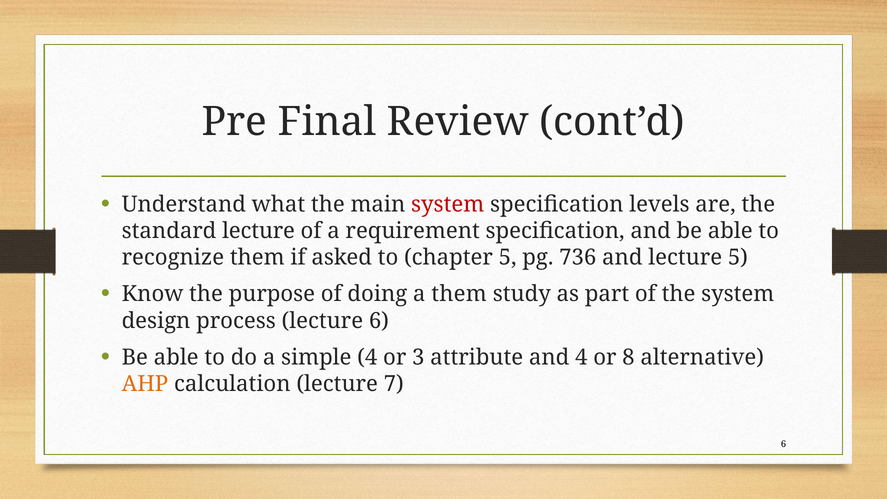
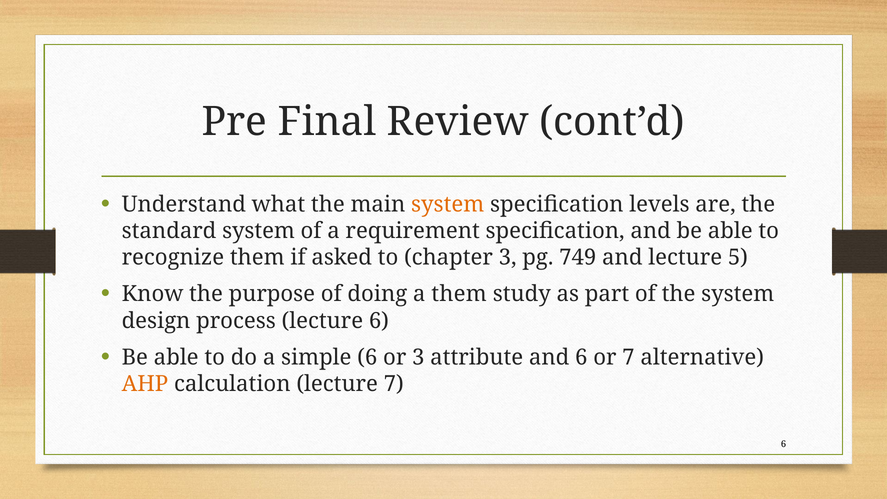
system at (448, 204) colour: red -> orange
standard lecture: lecture -> system
chapter 5: 5 -> 3
736: 736 -> 749
simple 4: 4 -> 6
and 4: 4 -> 6
or 8: 8 -> 7
